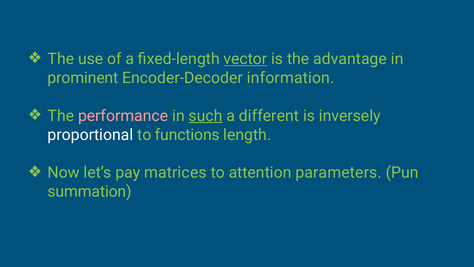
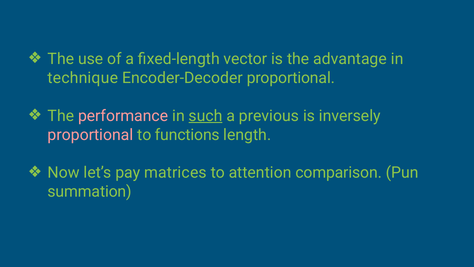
vector underline: present -> none
prominent: prominent -> technique
Encoder-Decoder information: information -> proportional
different: different -> previous
proportional at (91, 135) colour: white -> pink
parameters: parameters -> comparison
